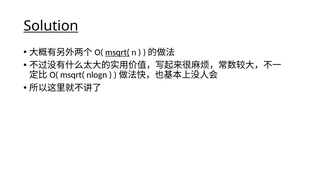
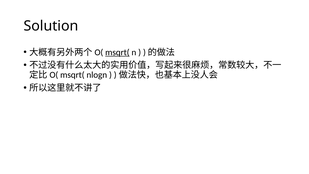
Solution underline: present -> none
